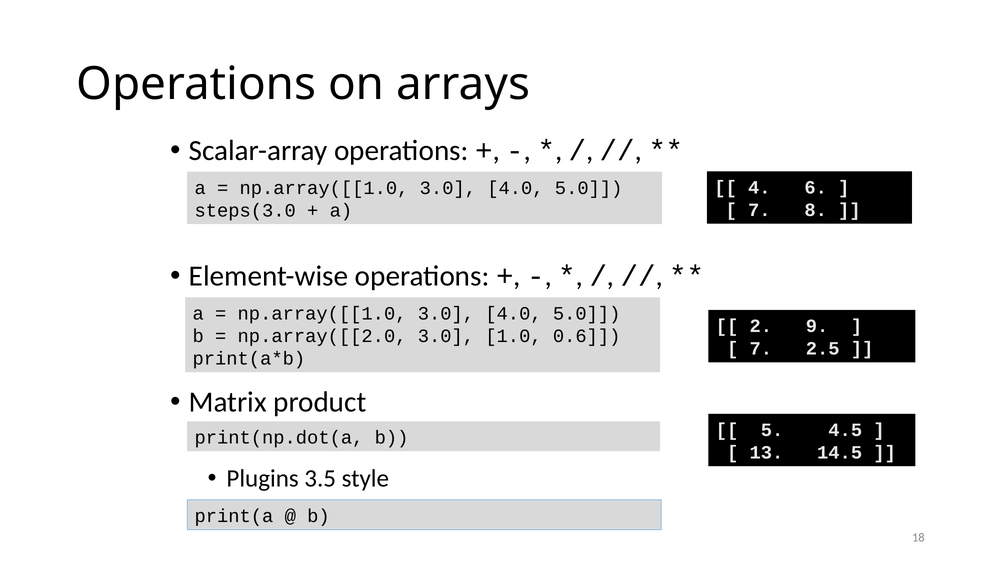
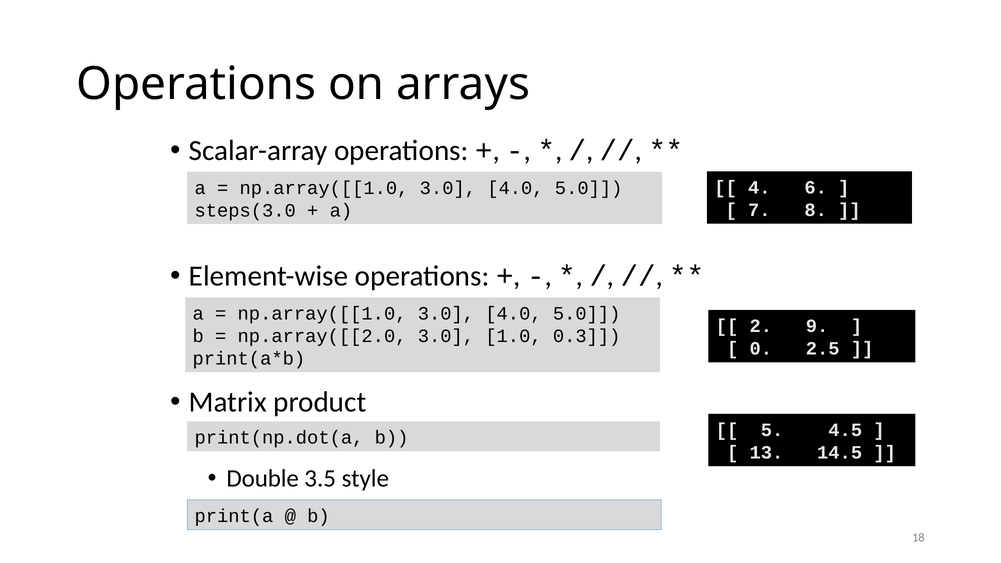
0.6: 0.6 -> 0.3
7 at (761, 349): 7 -> 0
Plugins: Plugins -> Double
